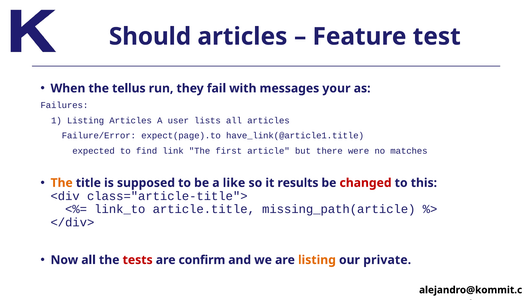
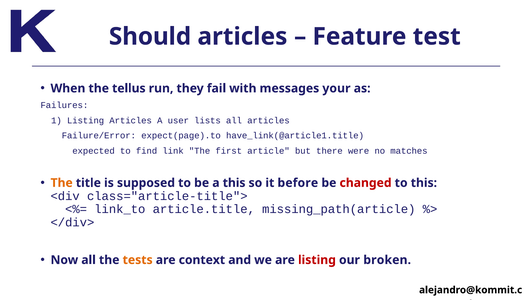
a like: like -> this
results: results -> before
tests colour: red -> orange
confirm: confirm -> context
listing at (317, 259) colour: orange -> red
private: private -> broken
